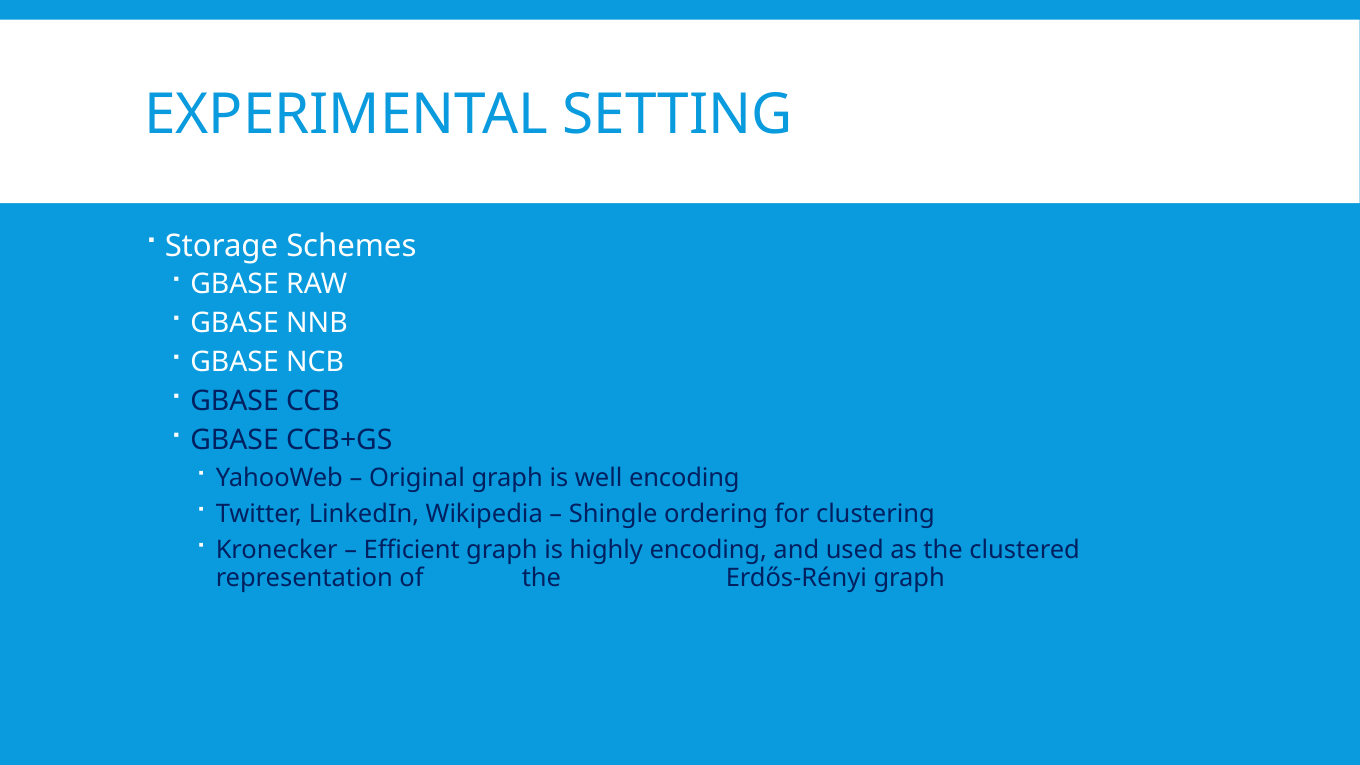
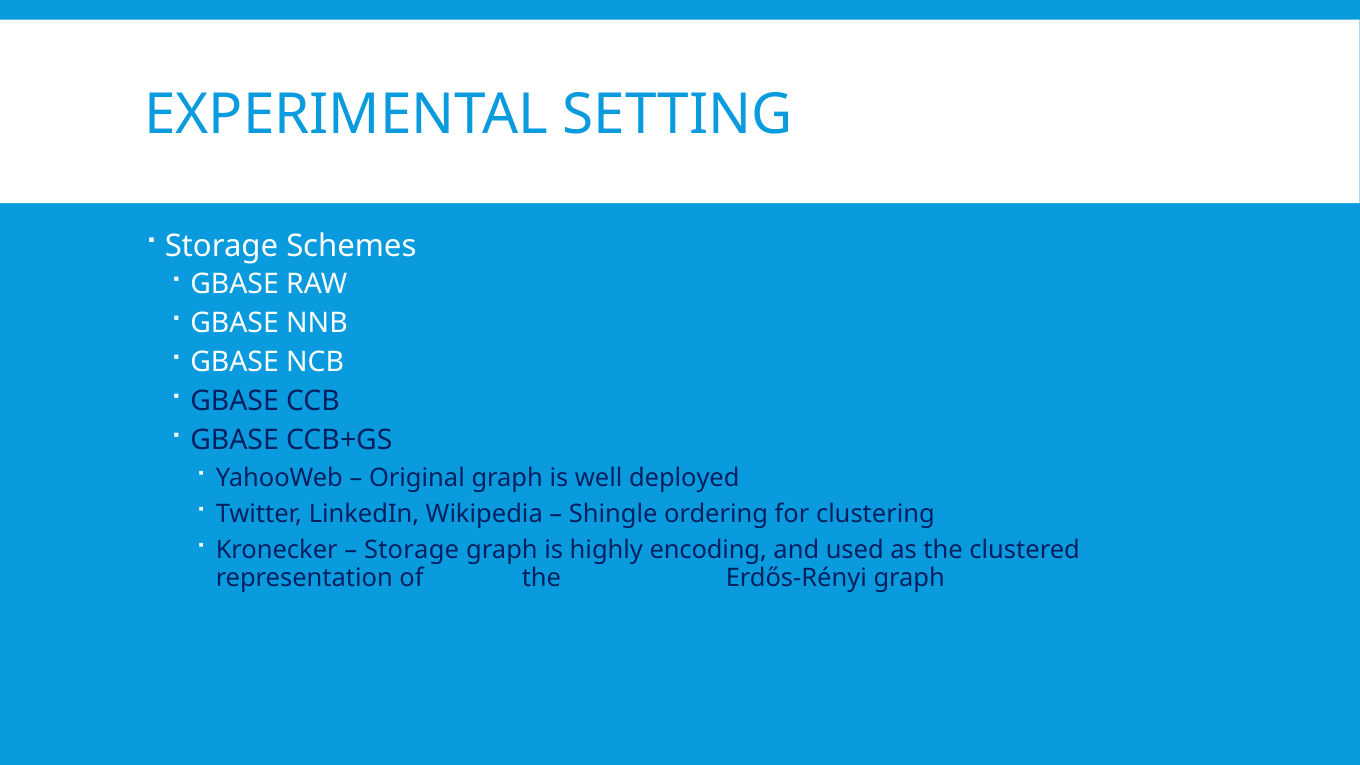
well encoding: encoding -> deployed
Efficient at (412, 550): Efficient -> Storage
